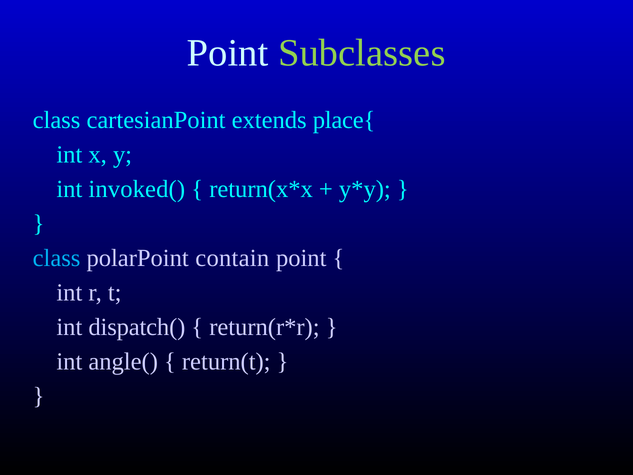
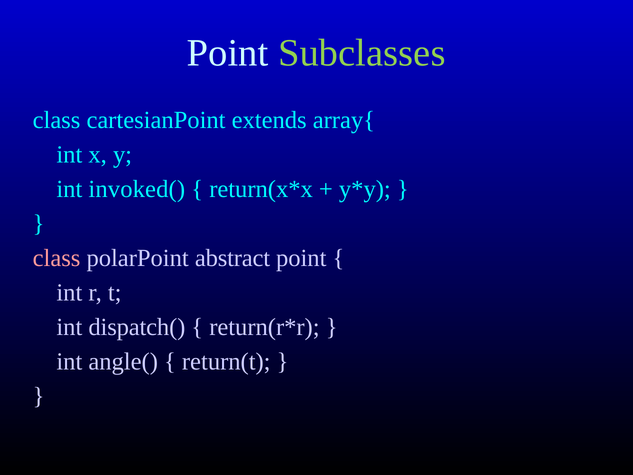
place{: place{ -> array{
class at (57, 258) colour: light blue -> pink
contain: contain -> abstract
